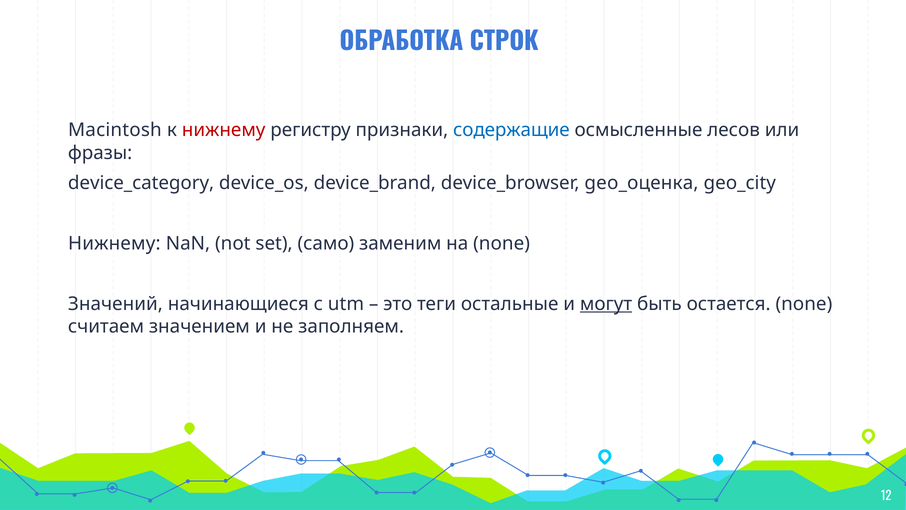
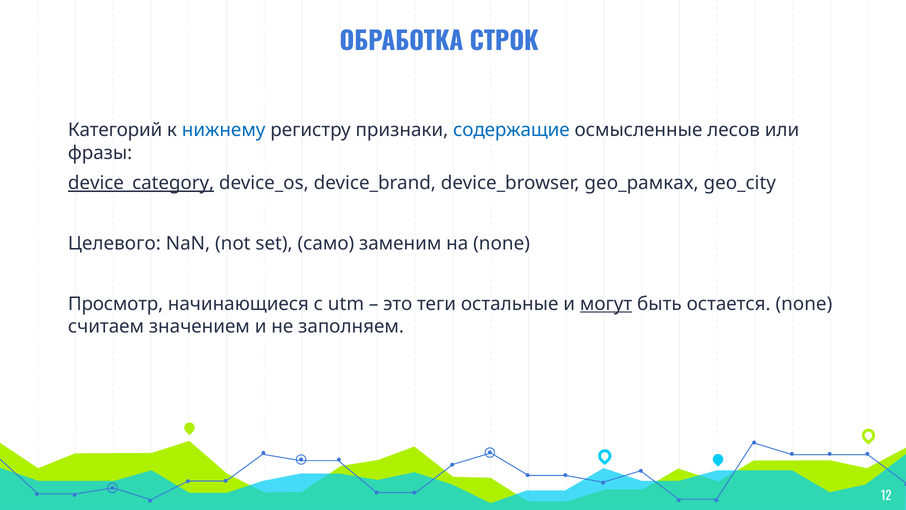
Macintosh: Macintosh -> Категорий
нижнему at (224, 130) colour: red -> blue
device_category underline: none -> present
geo_оценка: geo_оценка -> geo_рамках
Нижнему at (114, 243): Нижнему -> Целевого
Значений: Значений -> Просмотр
